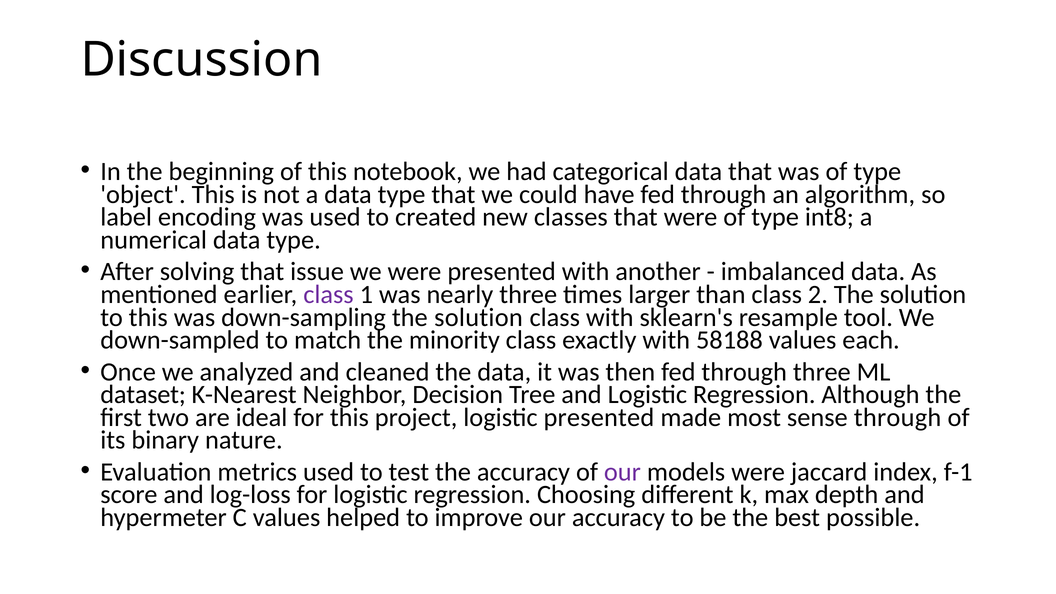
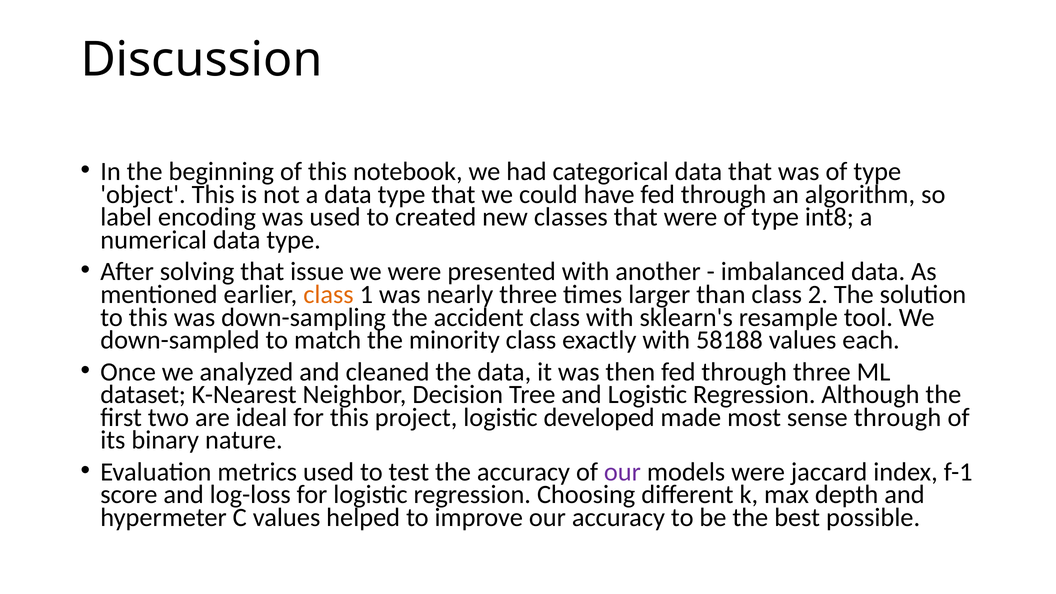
class at (328, 295) colour: purple -> orange
down-sampling the solution: solution -> accident
logistic presented: presented -> developed
